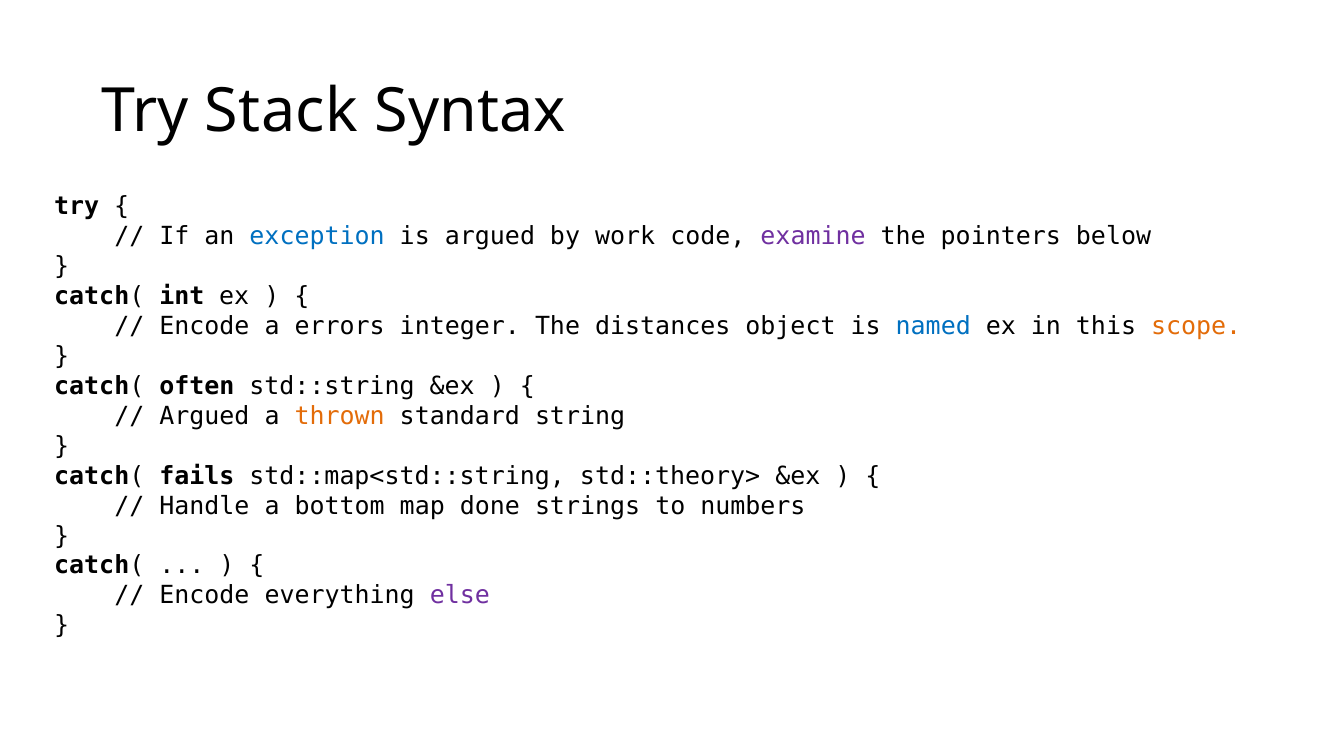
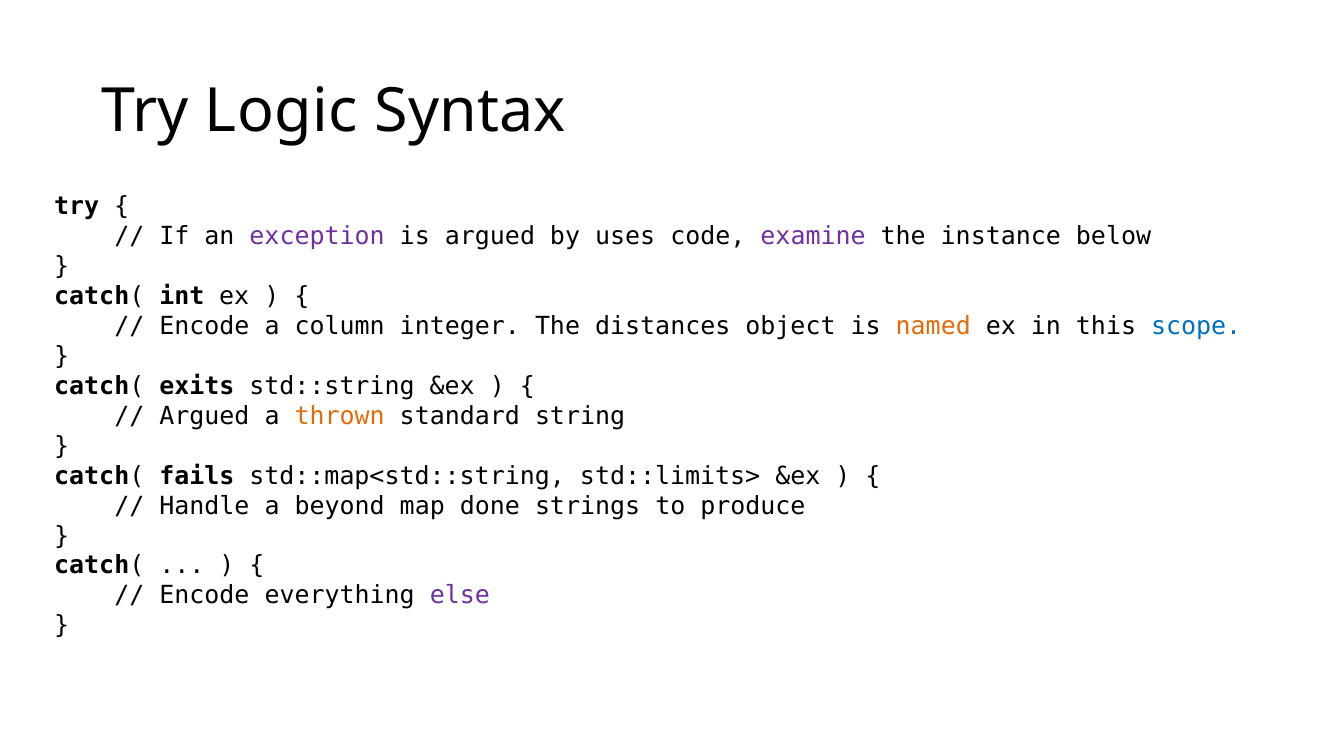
Stack: Stack -> Logic
exception colour: blue -> purple
work: work -> uses
pointers: pointers -> instance
errors: errors -> column
named colour: blue -> orange
scope colour: orange -> blue
often: often -> exits
std::theory>: std::theory> -> std::limits>
bottom: bottom -> beyond
numbers: numbers -> produce
